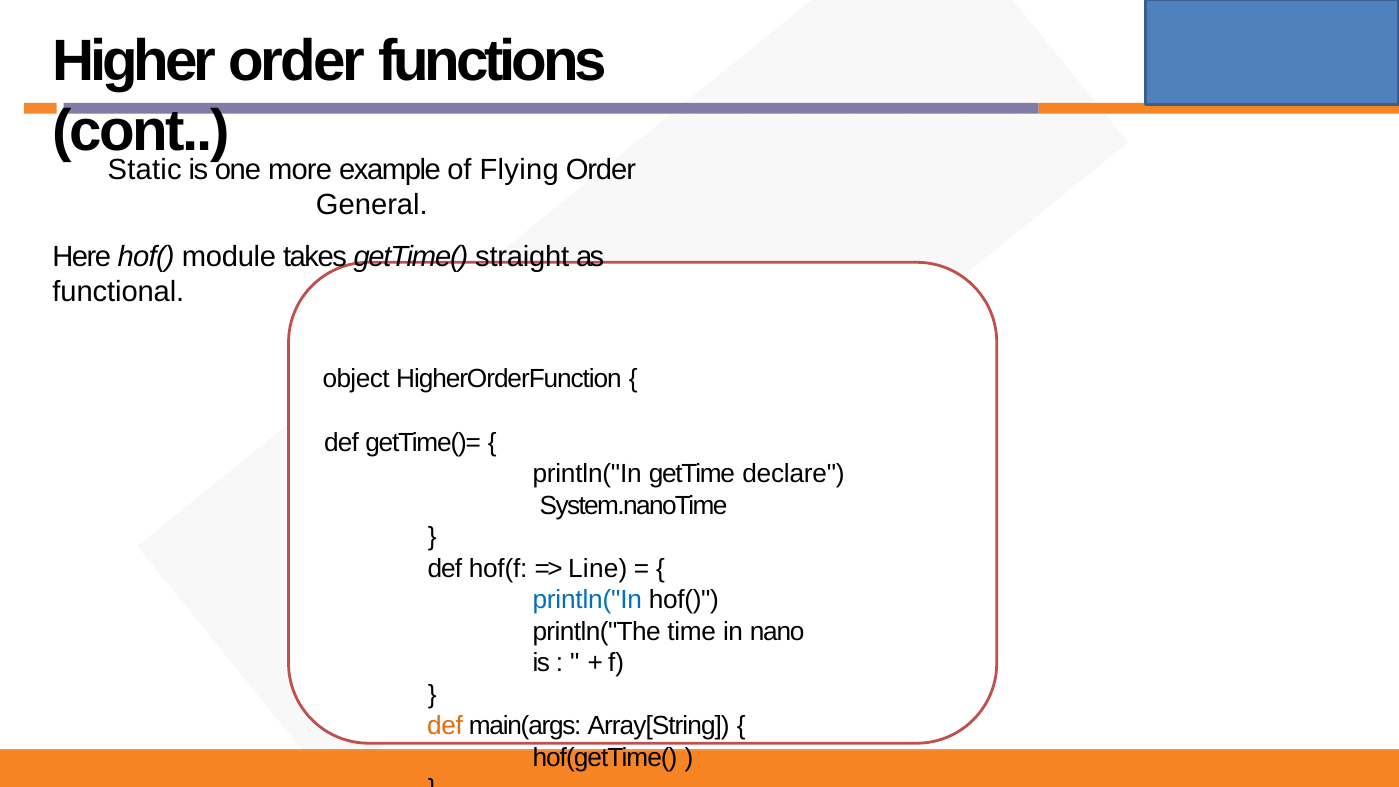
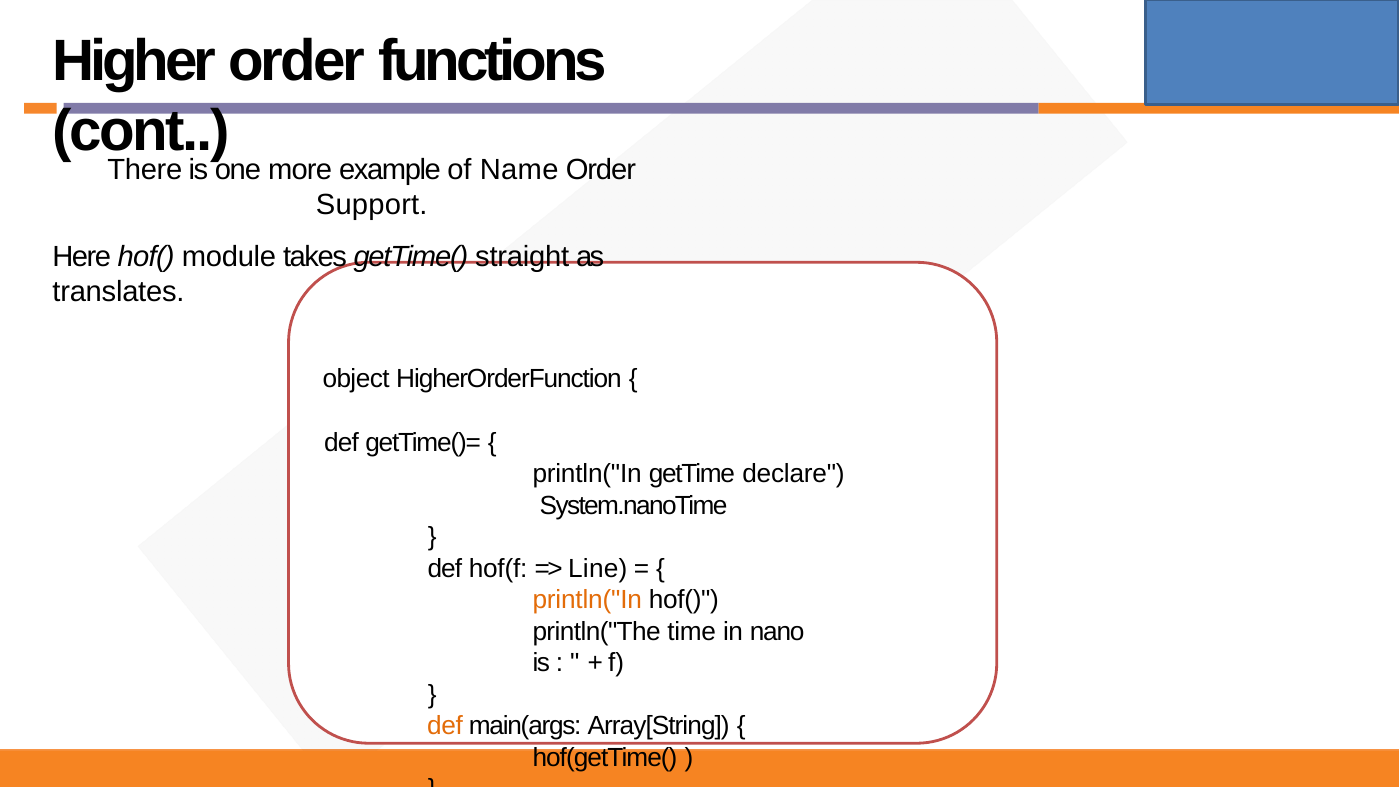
Static: Static -> There
Flying: Flying -> Name
General: General -> Support
functional: functional -> translates
println("In at (587, 600) colour: blue -> orange
